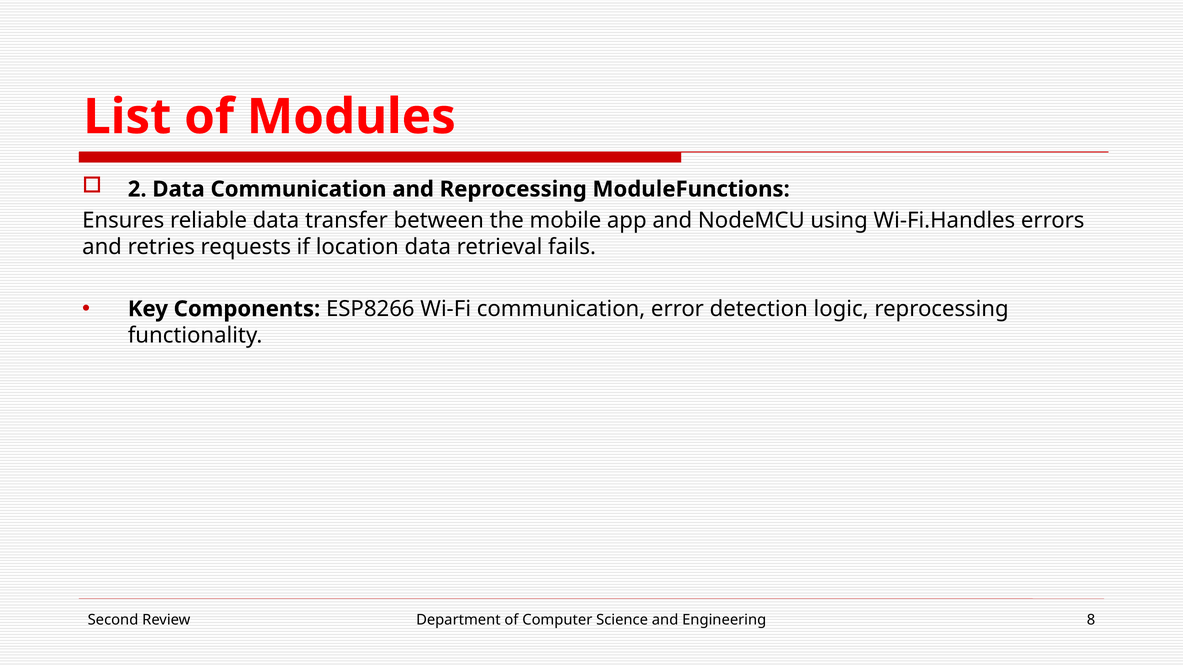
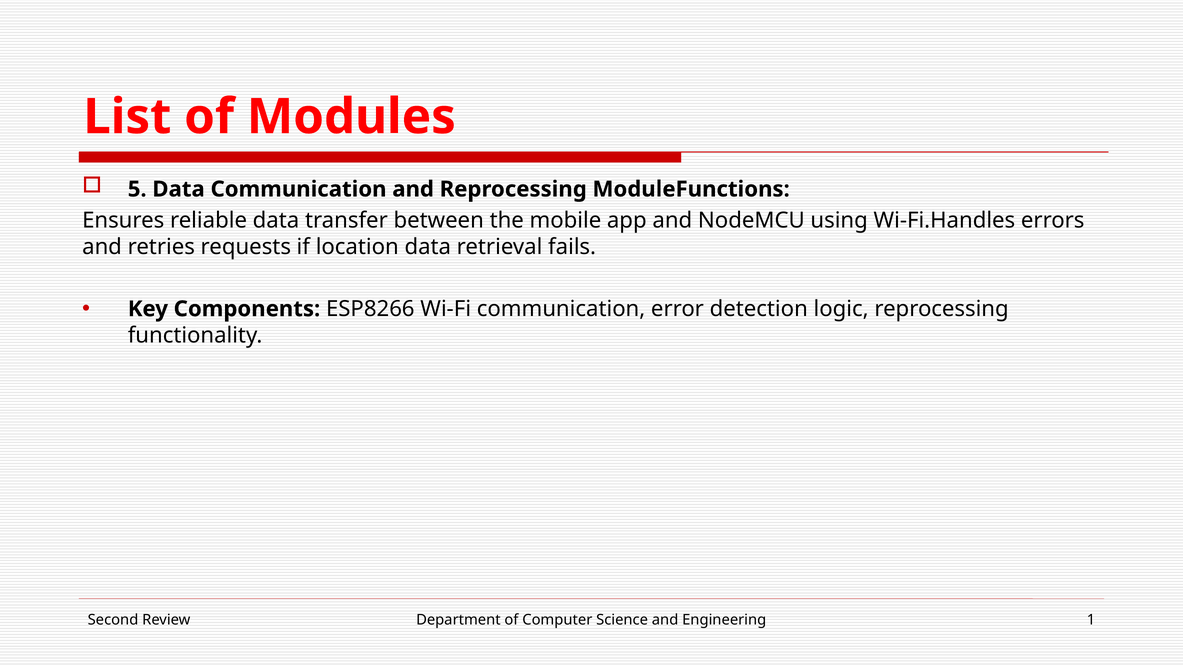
2: 2 -> 5
8: 8 -> 1
